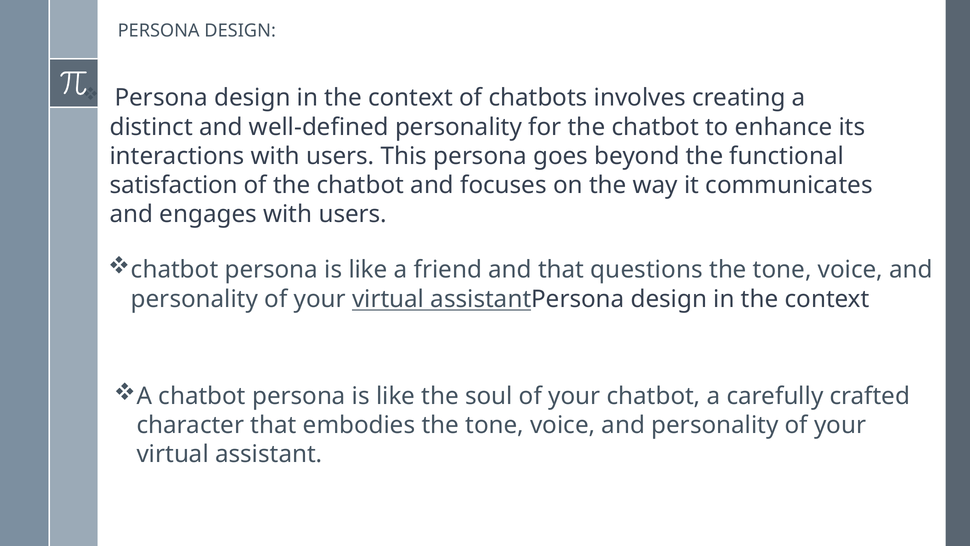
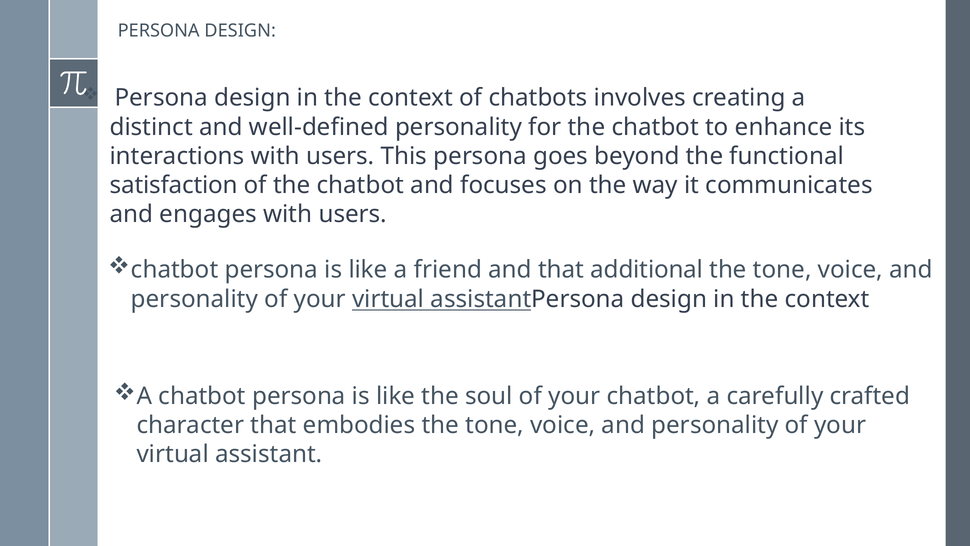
questions: questions -> additional
